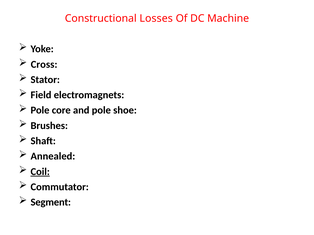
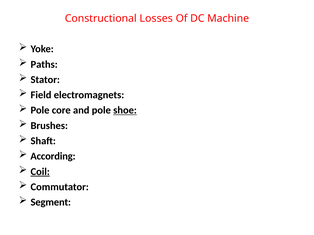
Cross: Cross -> Paths
shoe underline: none -> present
Annealed: Annealed -> According
